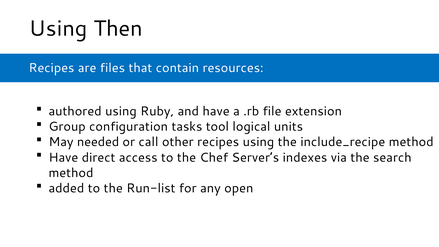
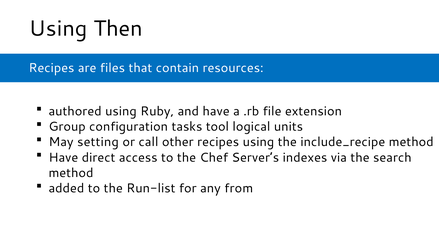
needed: needed -> setting
open: open -> from
